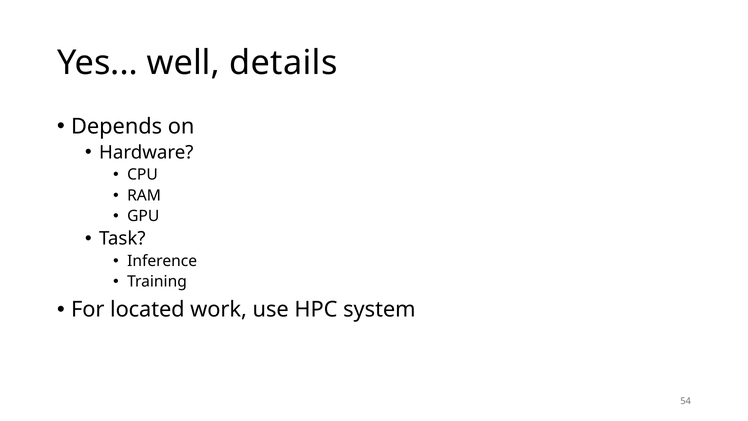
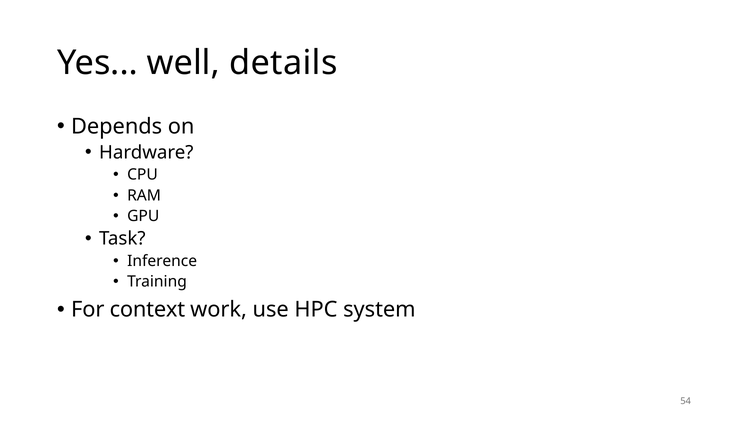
located: located -> context
